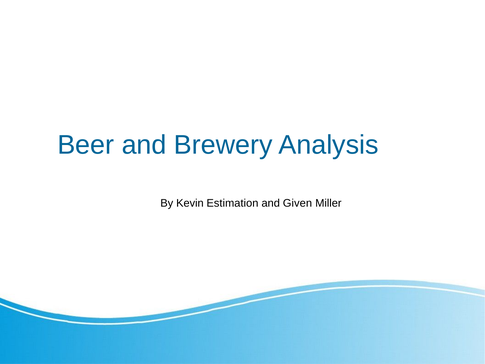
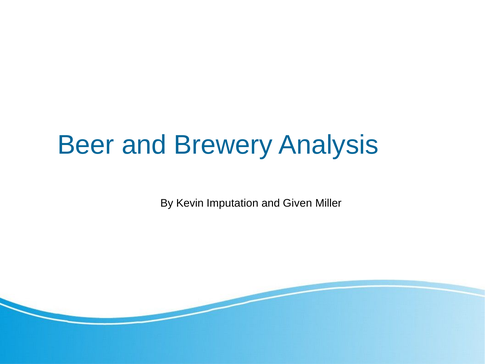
Estimation: Estimation -> Imputation
